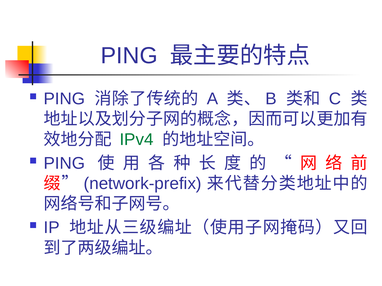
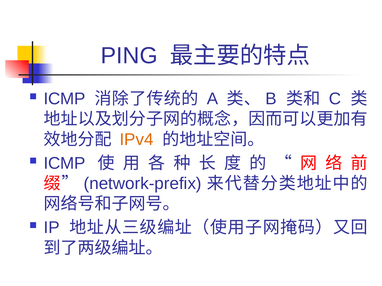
PING at (64, 99): PING -> ICMP
IPv4 colour: green -> orange
PING at (64, 163): PING -> ICMP
